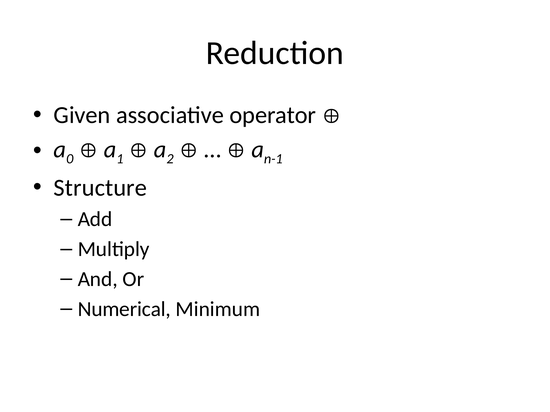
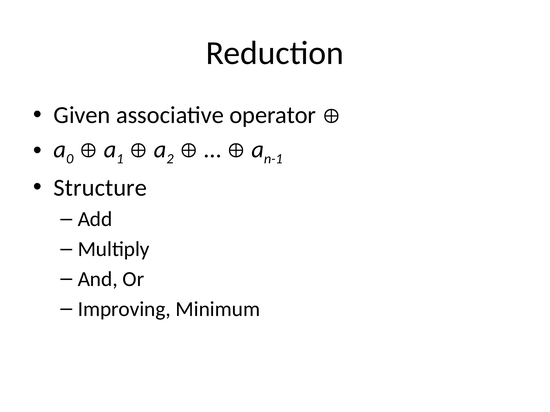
Numerical: Numerical -> Improving
